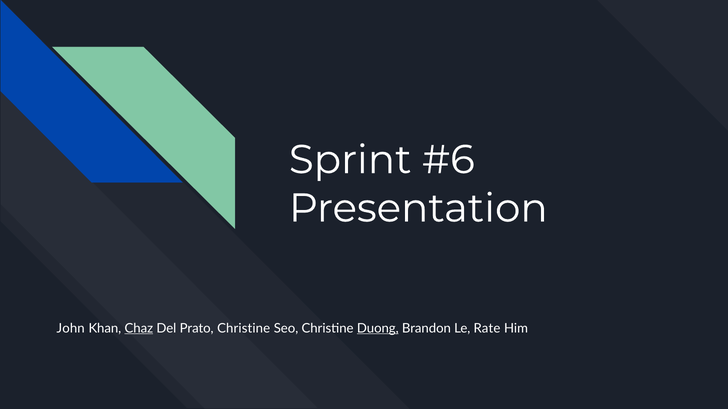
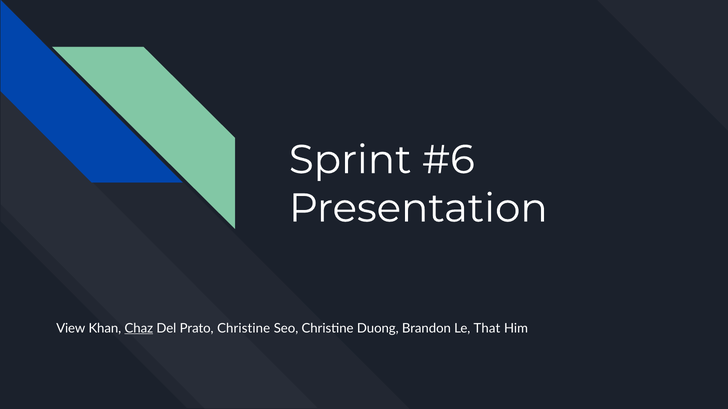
John: John -> View
Duong underline: present -> none
Rate: Rate -> That
